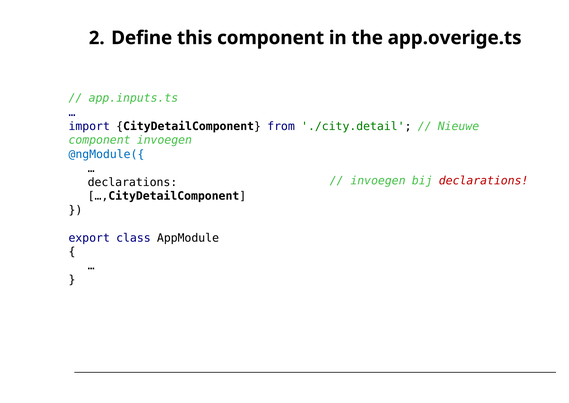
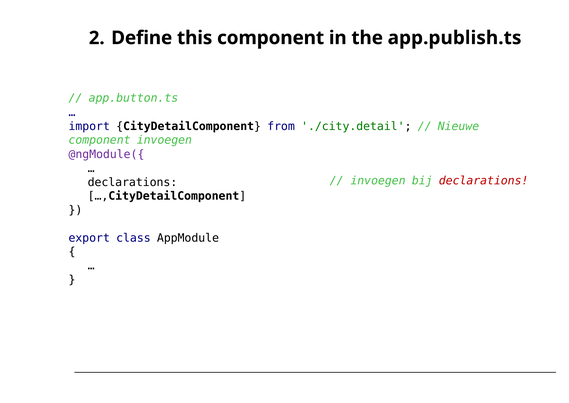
app.overige.ts: app.overige.ts -> app.publish.ts
app.inputs.ts: app.inputs.ts -> app.button.ts
@ngModule({ colour: blue -> purple
